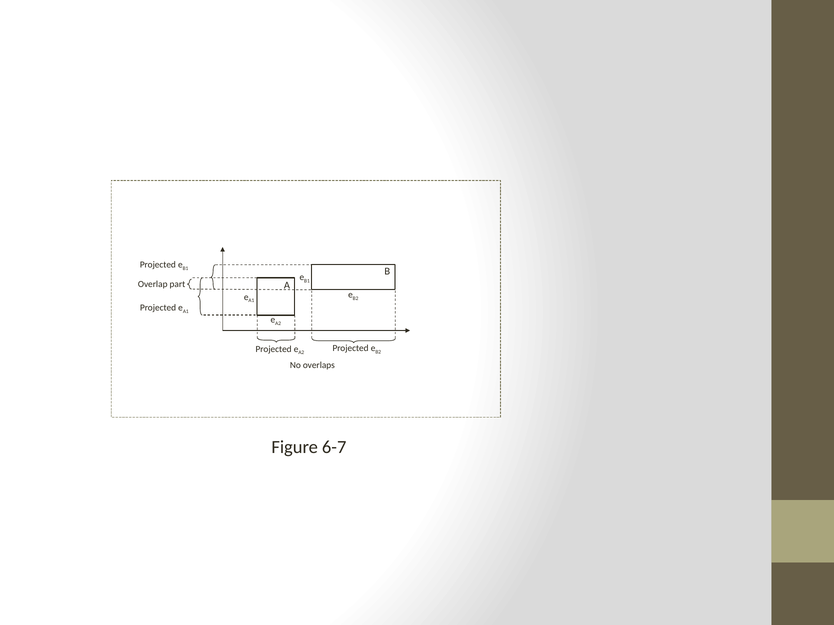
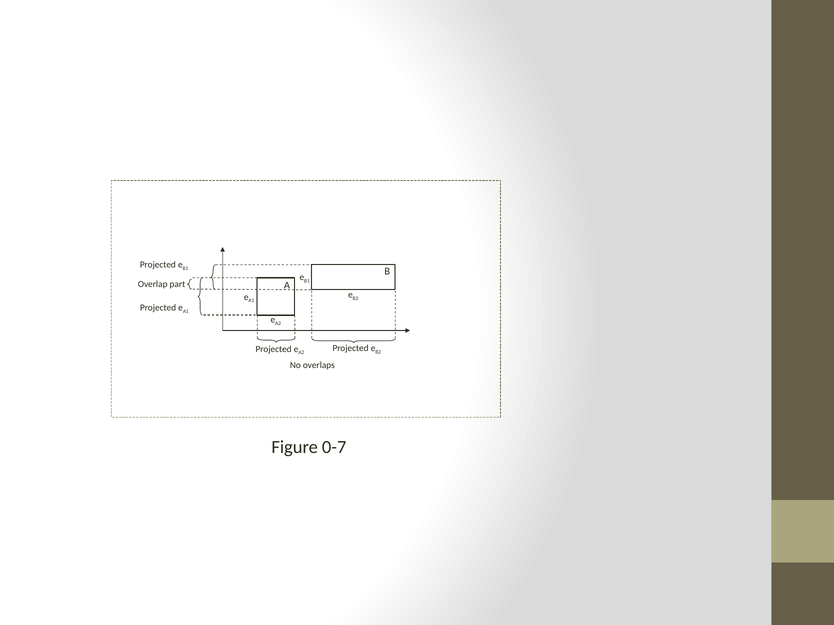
6-7: 6-7 -> 0-7
